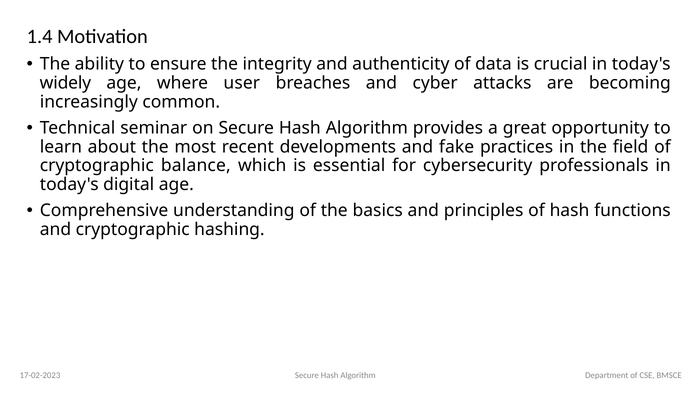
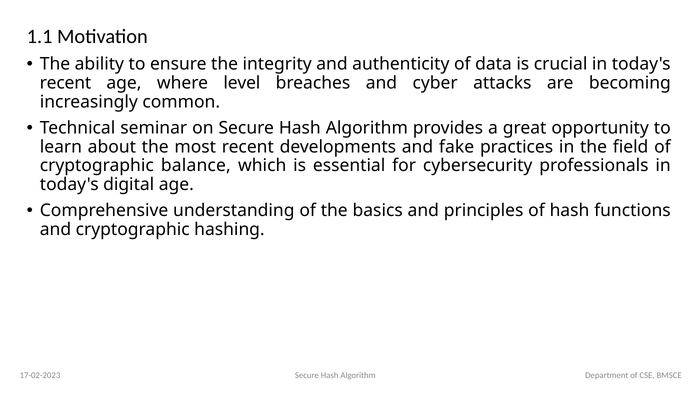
1.4: 1.4 -> 1.1
widely at (65, 83): widely -> recent
user: user -> level
